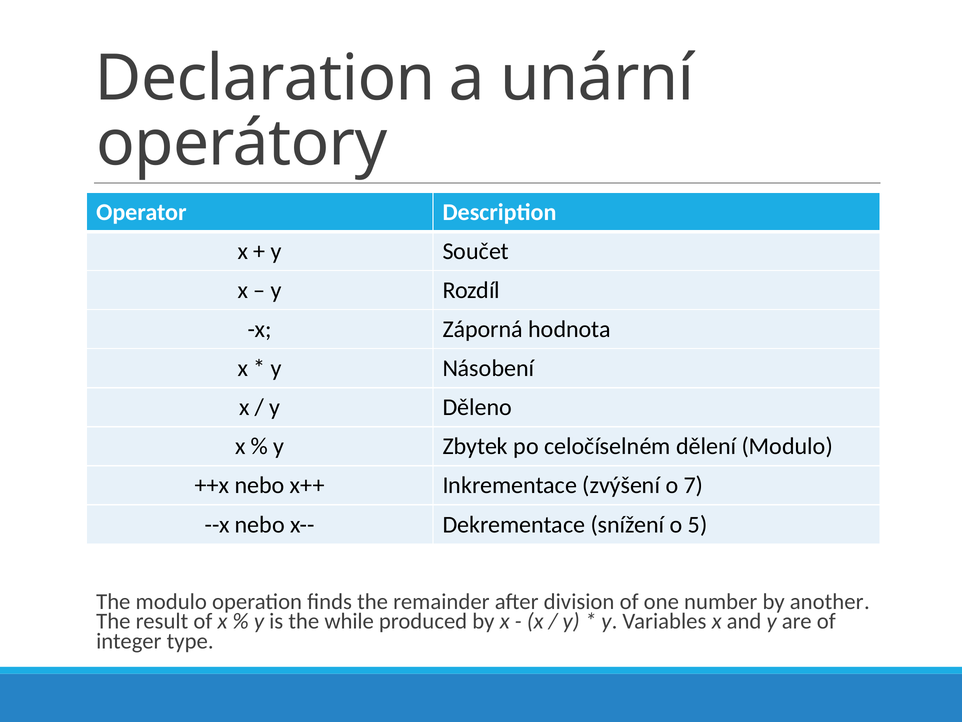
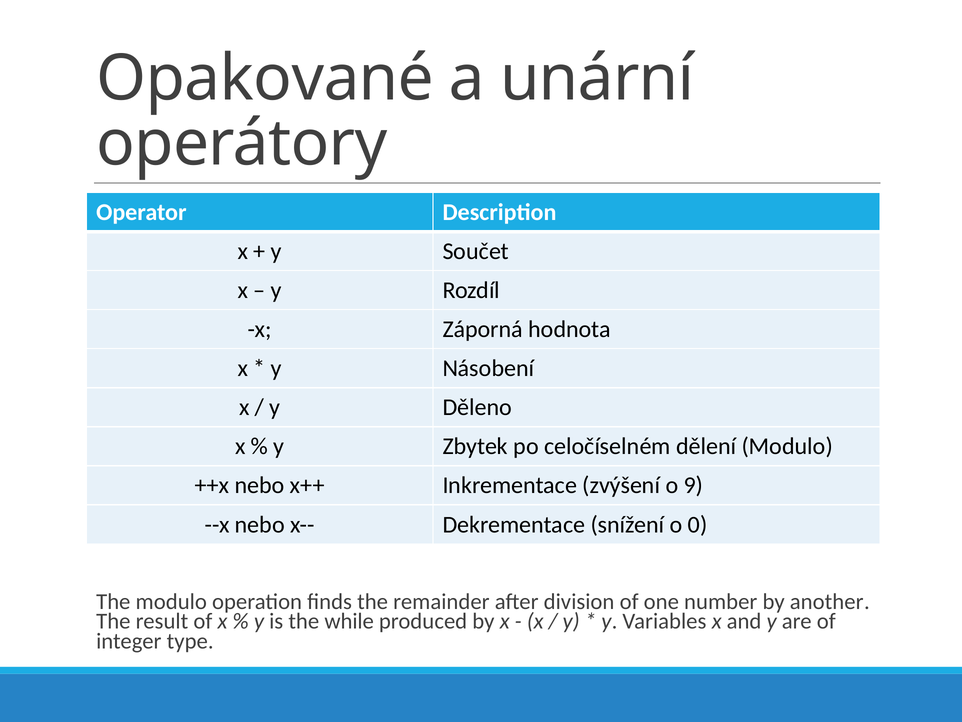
Declaration: Declaration -> Opakované
7: 7 -> 9
5: 5 -> 0
